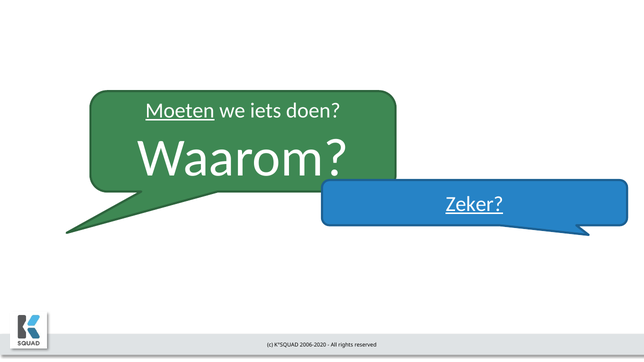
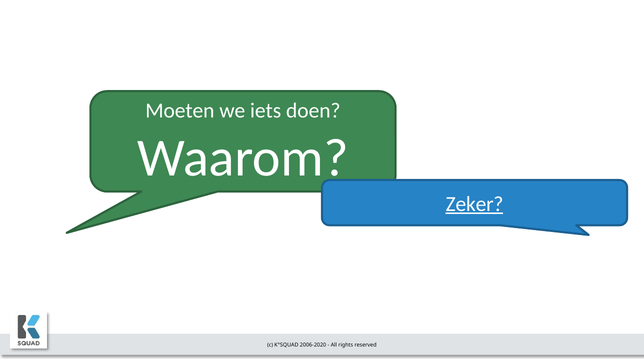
Moeten underline: present -> none
